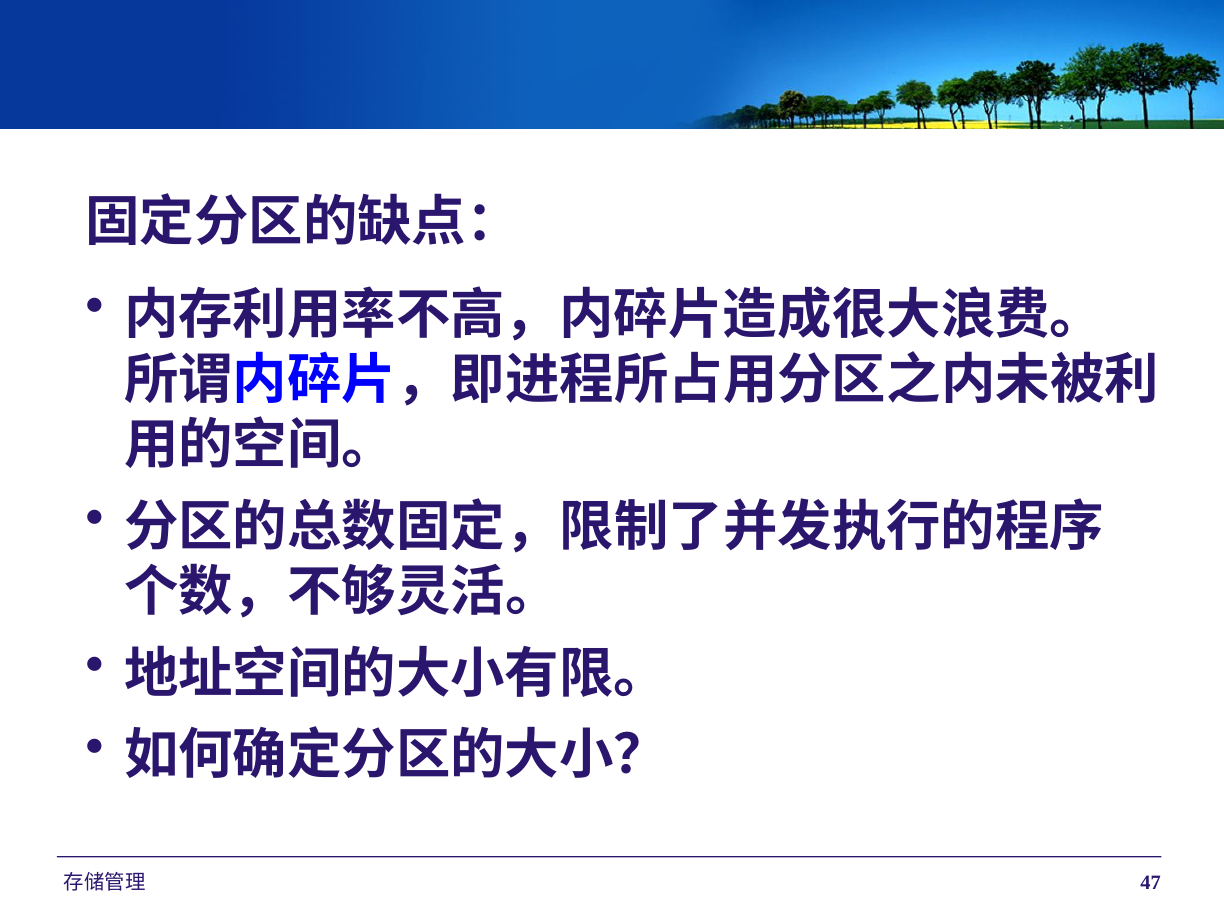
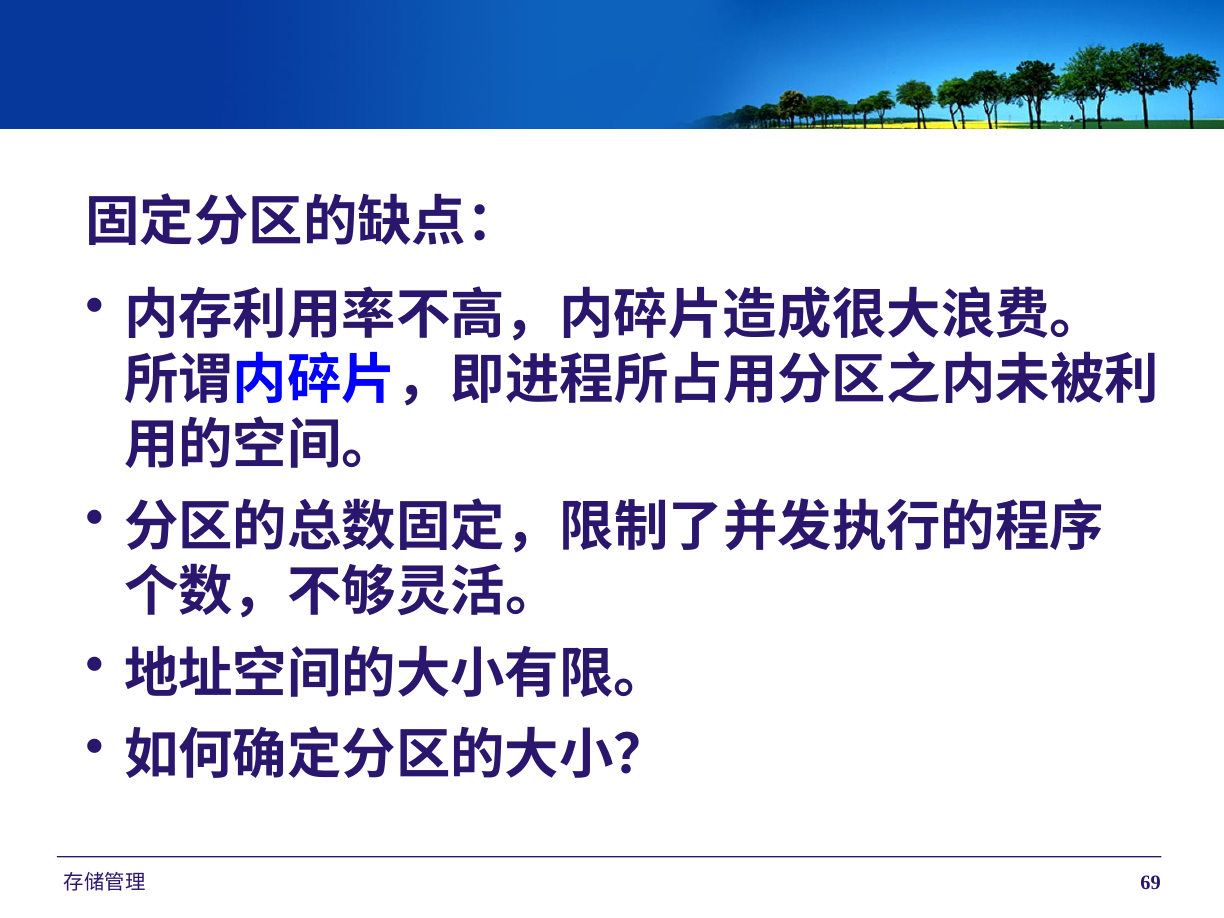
47: 47 -> 69
